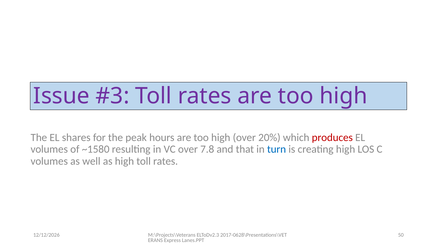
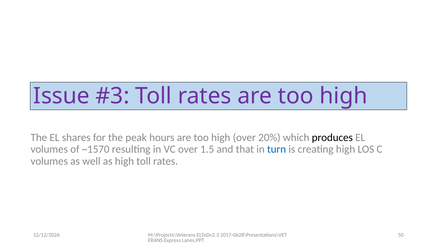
produces colour: red -> black
~1580: ~1580 -> ~1570
7.8: 7.8 -> 1.5
